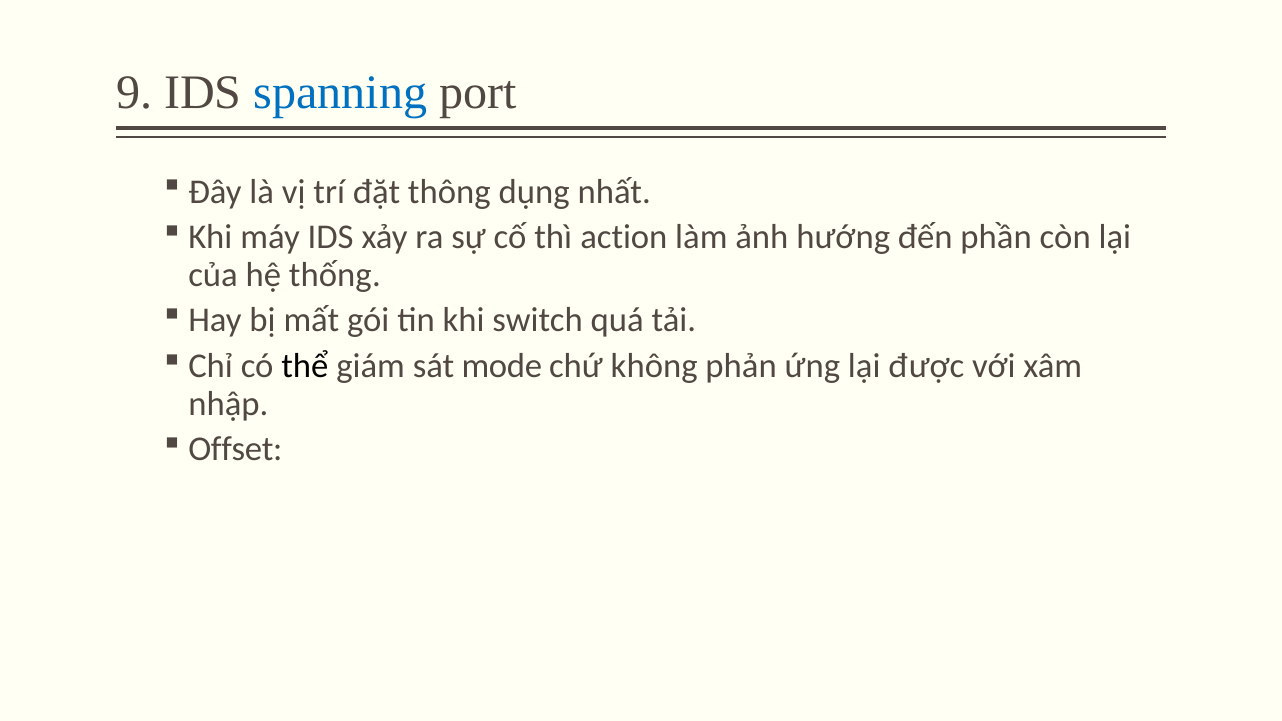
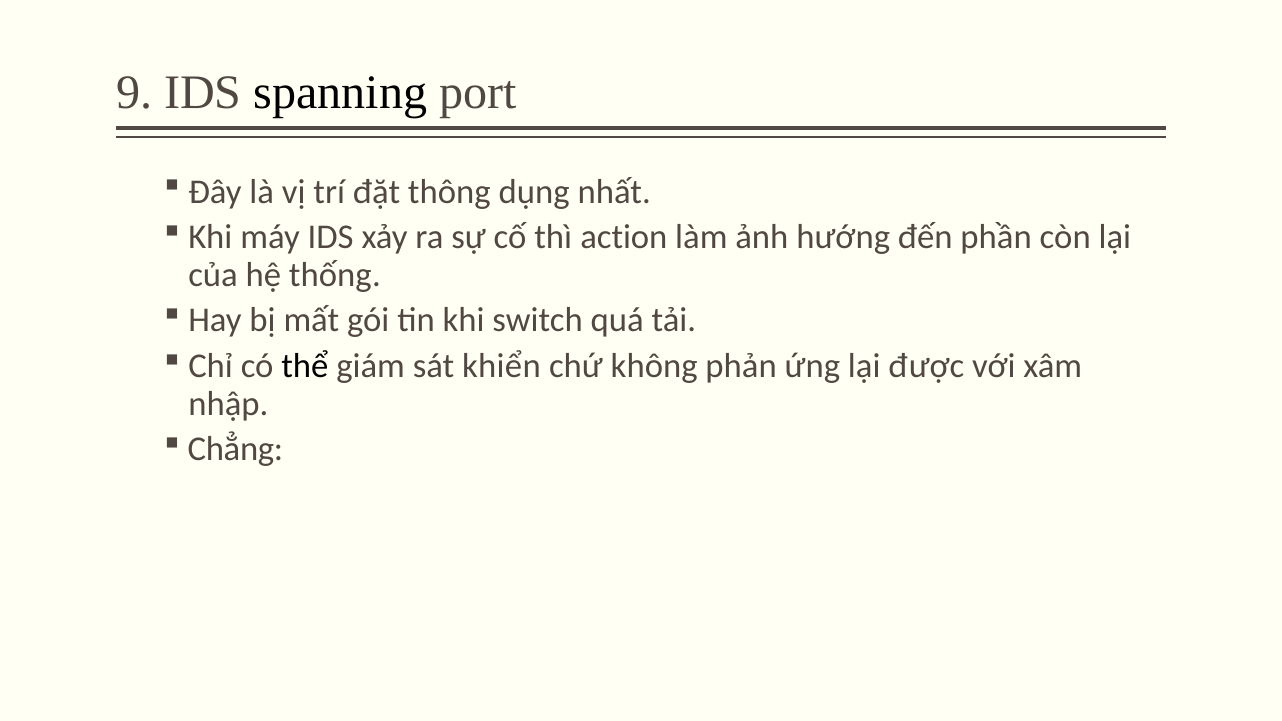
spanning colour: blue -> black
mode: mode -> khiển
Offset: Offset -> Chẳng
